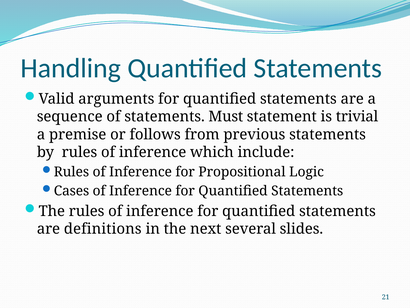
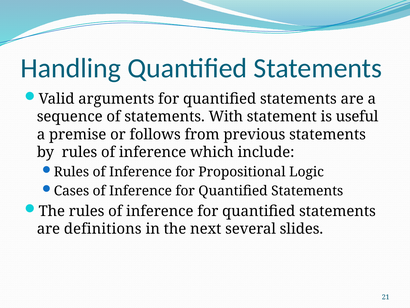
Must: Must -> With
trivial: trivial -> useful
